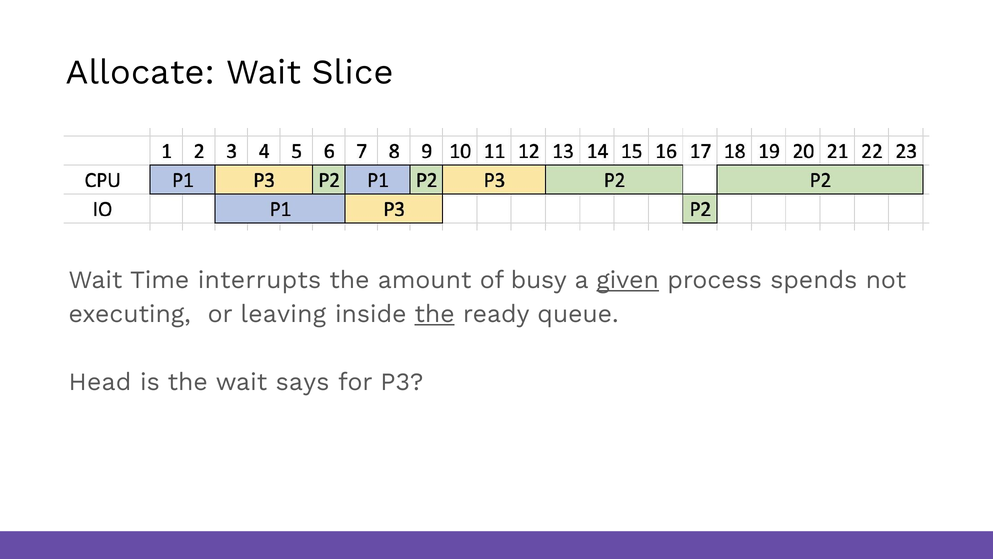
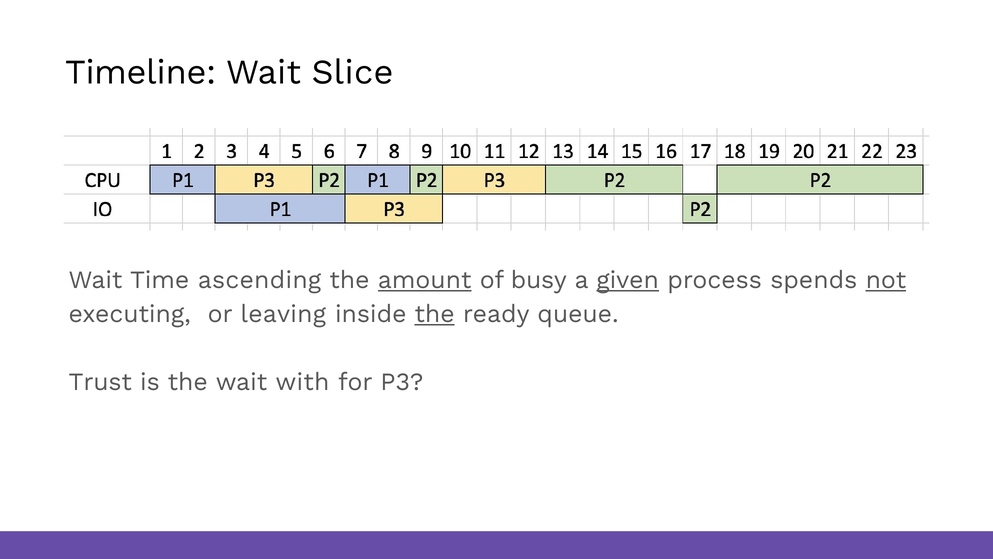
Allocate: Allocate -> Timeline
interrupts: interrupts -> ascending
amount underline: none -> present
not underline: none -> present
Head: Head -> Trust
says: says -> with
